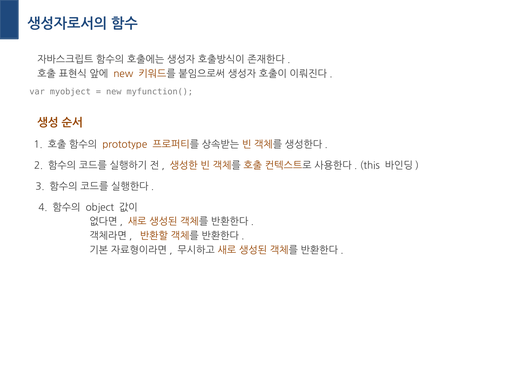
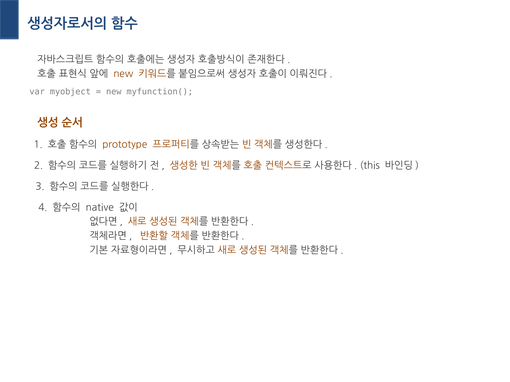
object: object -> native
